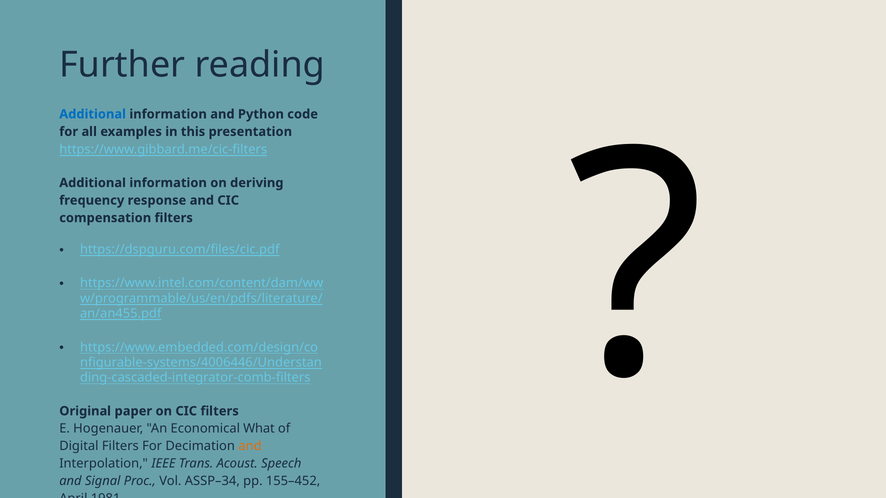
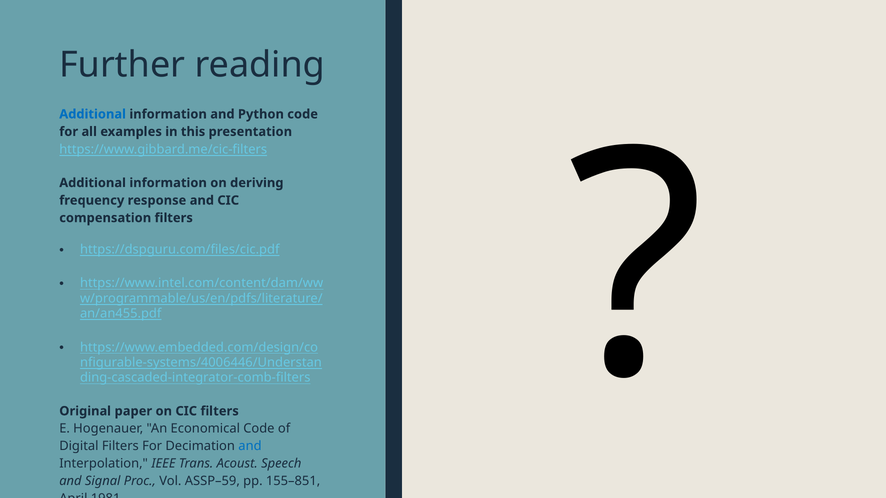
Economical What: What -> Code
and at (250, 446) colour: orange -> blue
ASSP–34: ASSP–34 -> ASSP–59
155–452: 155–452 -> 155–851
